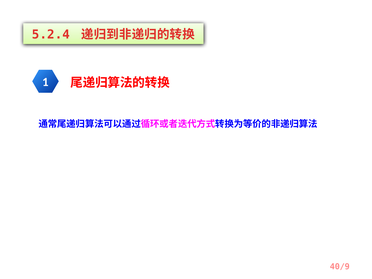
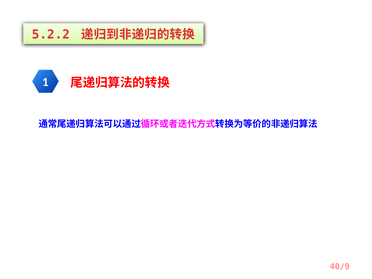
5.2.4: 5.2.4 -> 5.2.2
